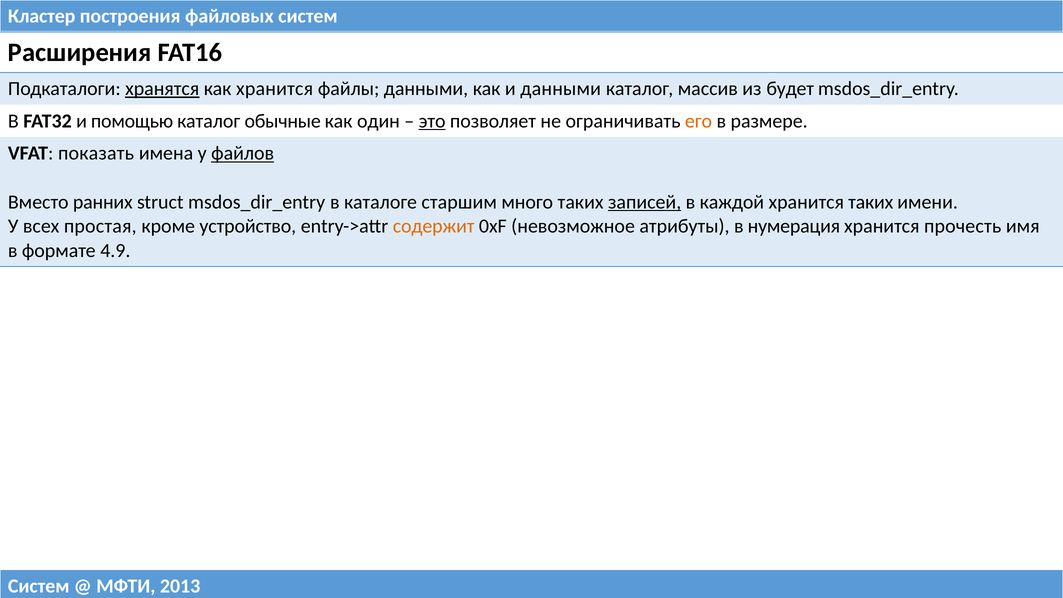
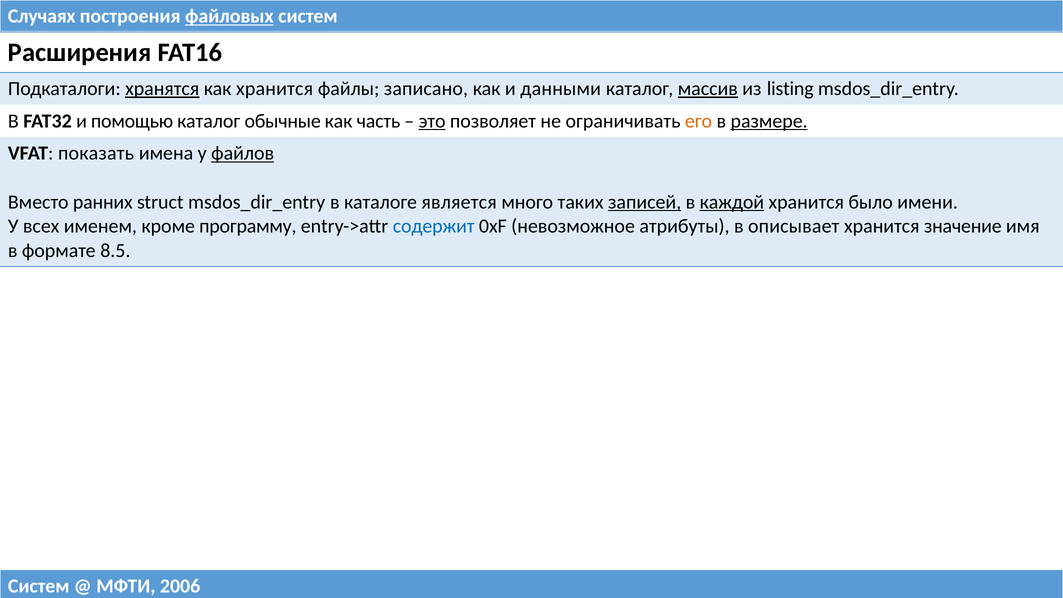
Кластер: Кластер -> Случаях
файловых underline: none -> present
файлы данными: данными -> записано
массив underline: none -> present
будет: будет -> listing
один: один -> часть
размере underline: none -> present
старшим: старшим -> является
каждой underline: none -> present
хранится таких: таких -> было
простая: простая -> именем
устройство: устройство -> программу
содержит colour: orange -> blue
нумерация: нумерация -> описывает
прочесть: прочесть -> значение
4.9: 4.9 -> 8.5
2013: 2013 -> 2006
